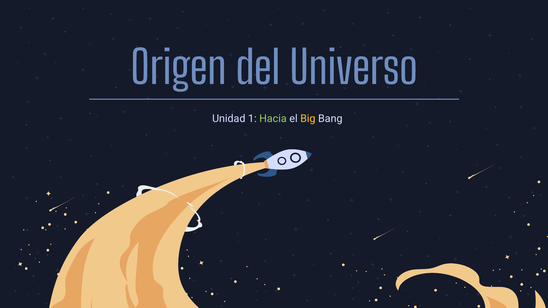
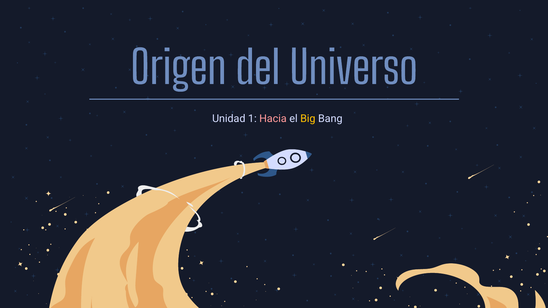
Hacia colour: light green -> pink
